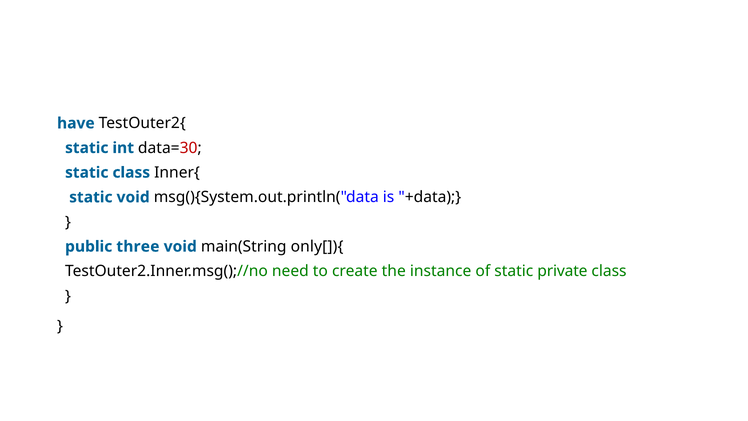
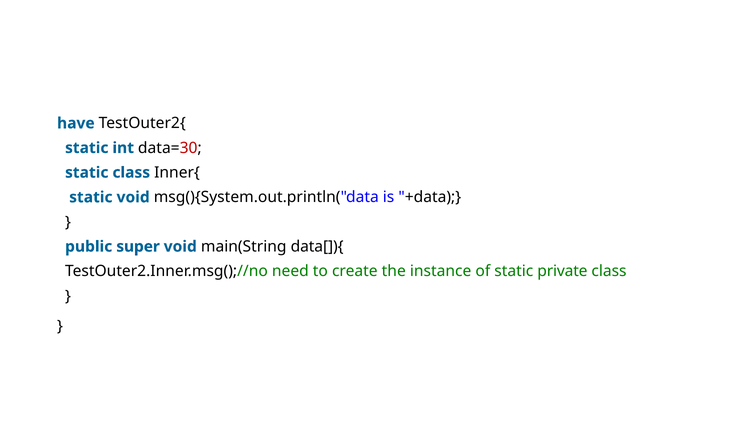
three: three -> super
only[]){: only[]){ -> data[]){
